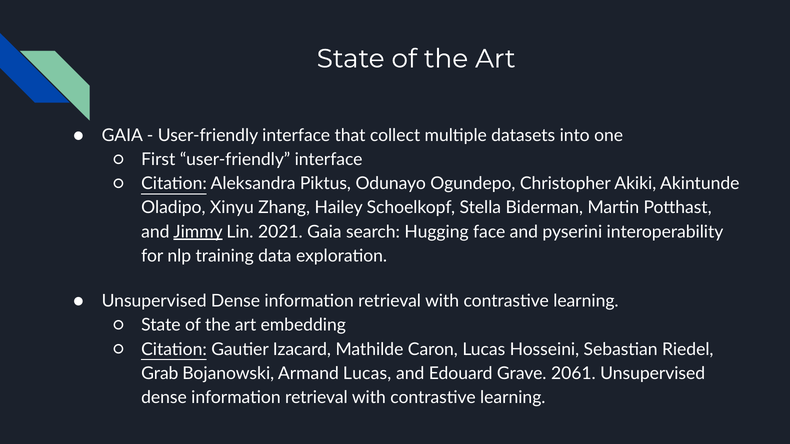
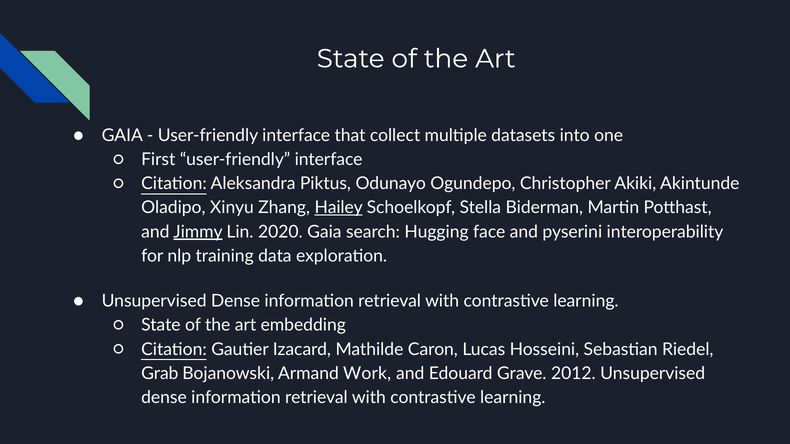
Hailey underline: none -> present
2021: 2021 -> 2020
Armand Lucas: Lucas -> Work
2061: 2061 -> 2012
